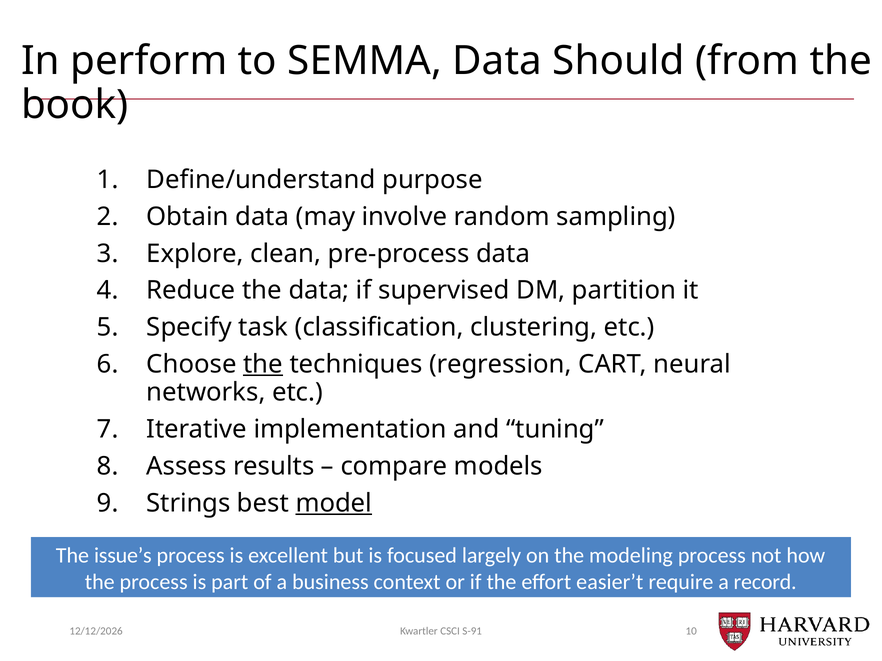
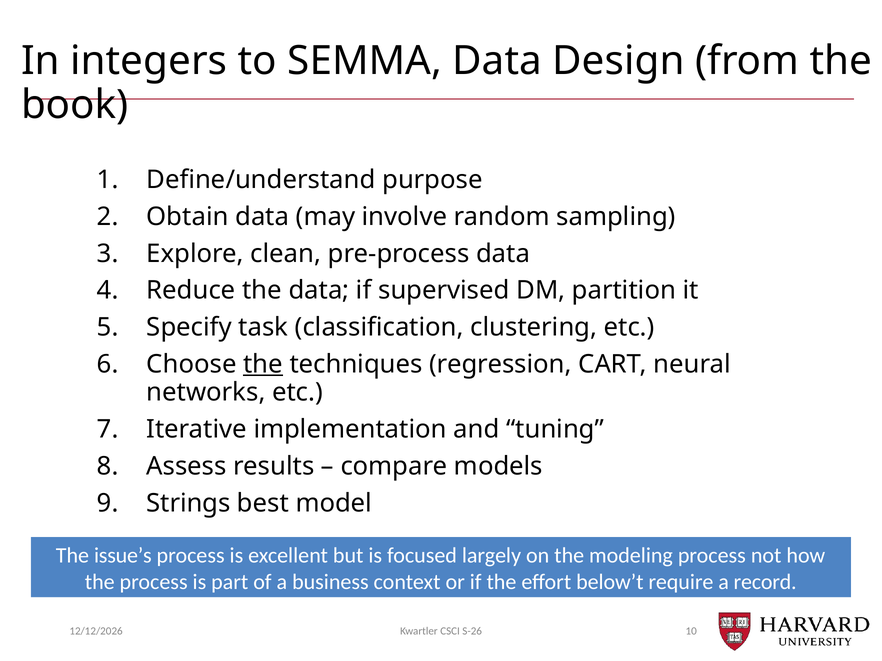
perform: perform -> integers
Should: Should -> Design
model underline: present -> none
easier’t: easier’t -> below’t
S-91: S-91 -> S-26
